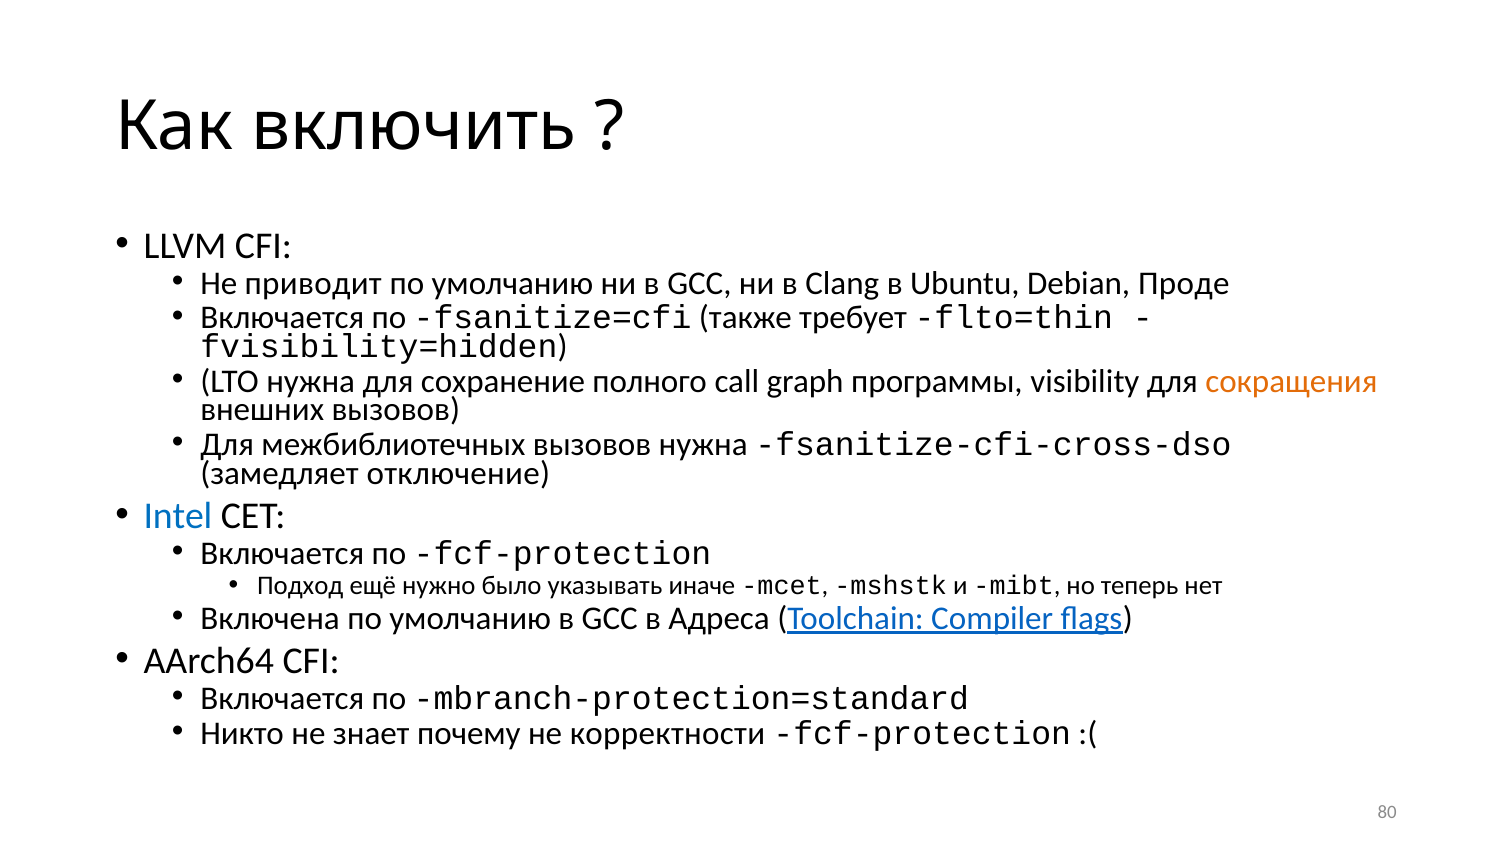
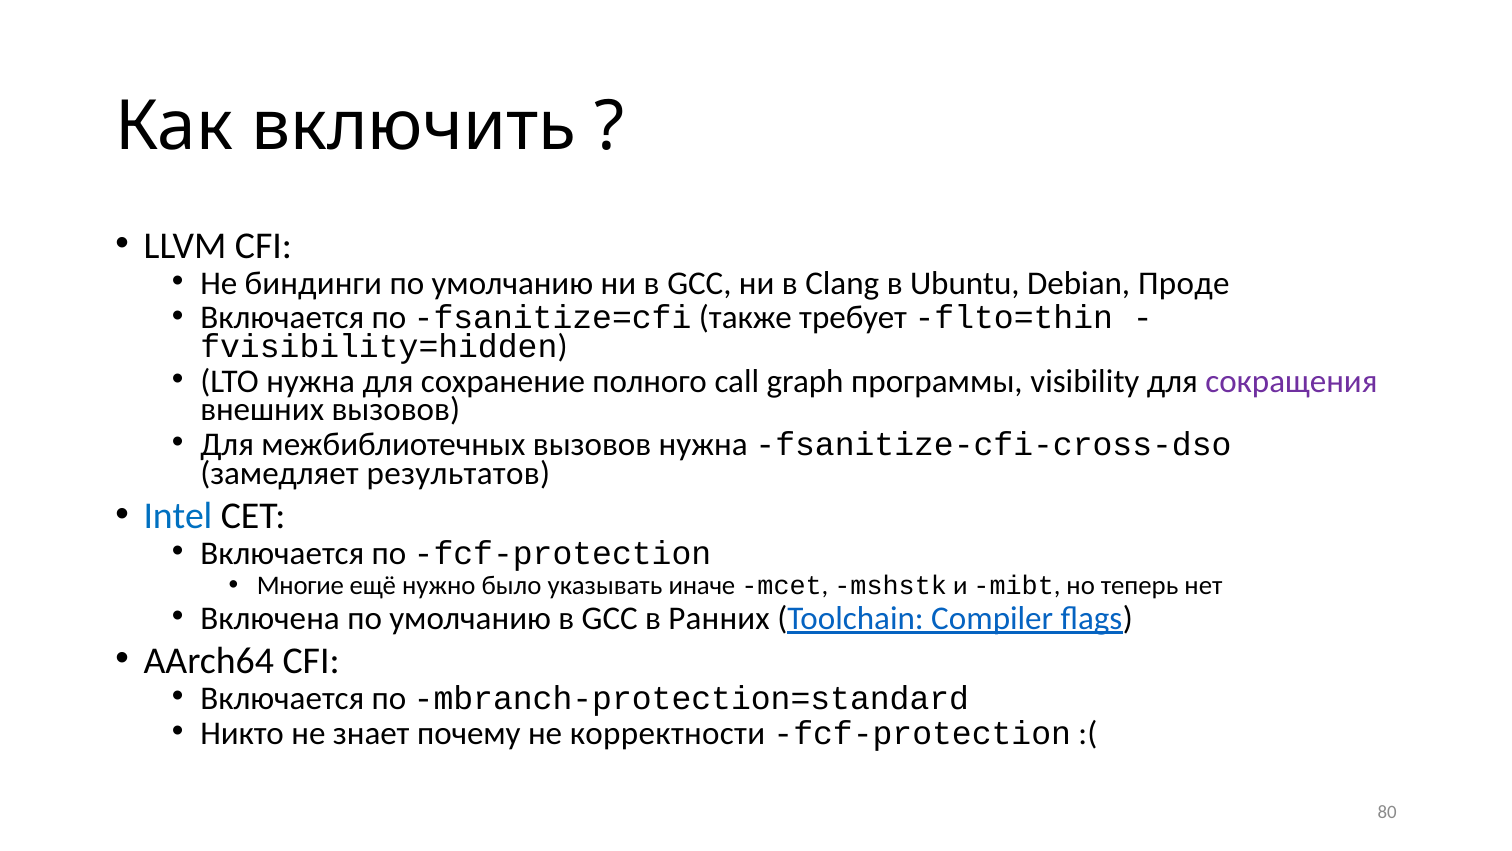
приводит: приводит -> биндинги
сокращения colour: orange -> purple
отключение: отключение -> результатов
Подход: Подход -> Многие
Адреса: Адреса -> Ранних
